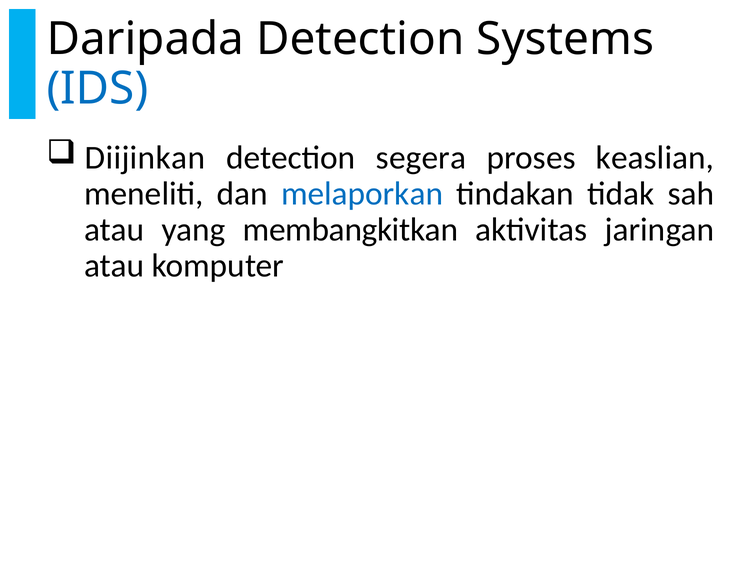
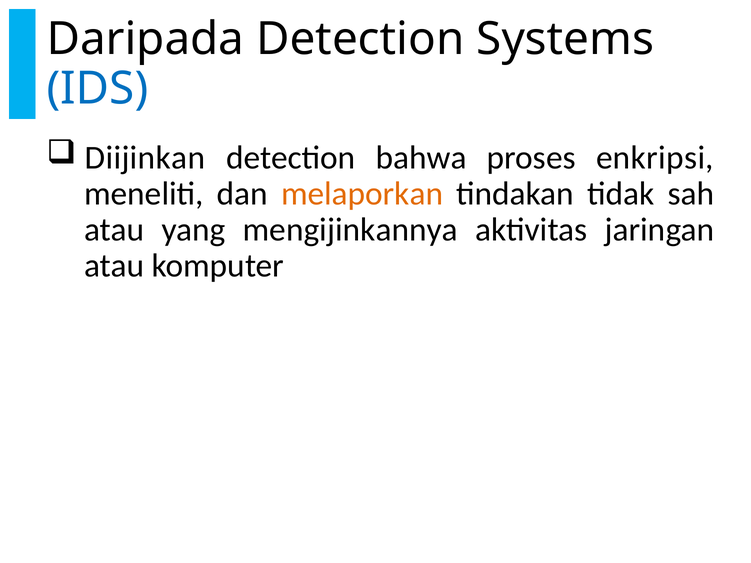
segera: segera -> bahwa
keaslian: keaslian -> enkripsi
melaporkan colour: blue -> orange
membangkitkan: membangkitkan -> mengijinkannya
